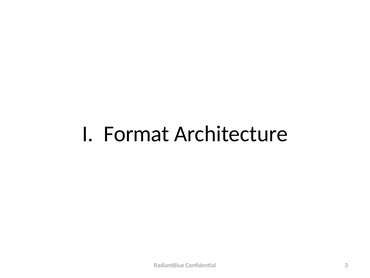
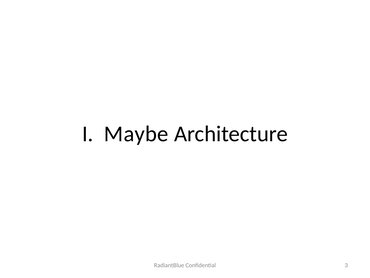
Format: Format -> Maybe
